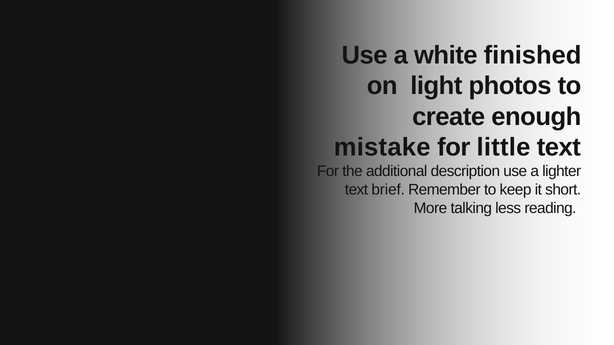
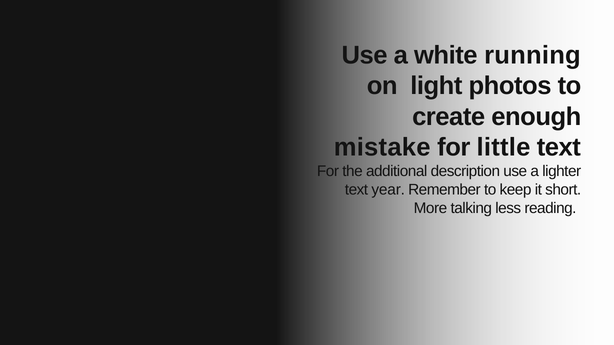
finished: finished -> running
brief: brief -> year
